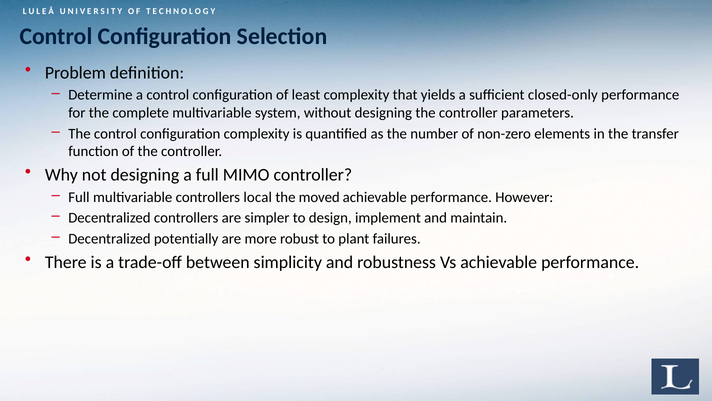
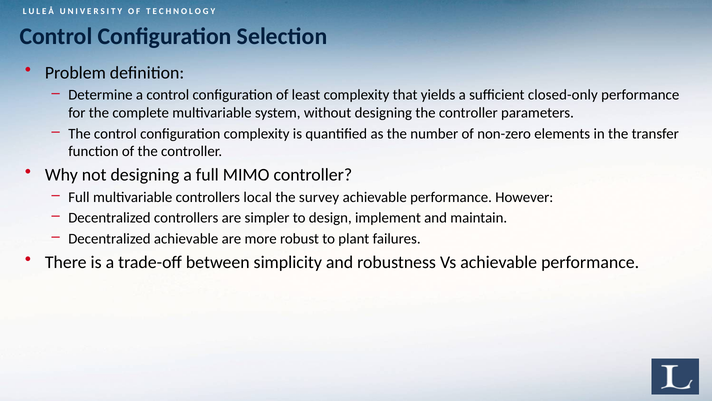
moved: moved -> survey
Decentralized potentially: potentially -> achievable
